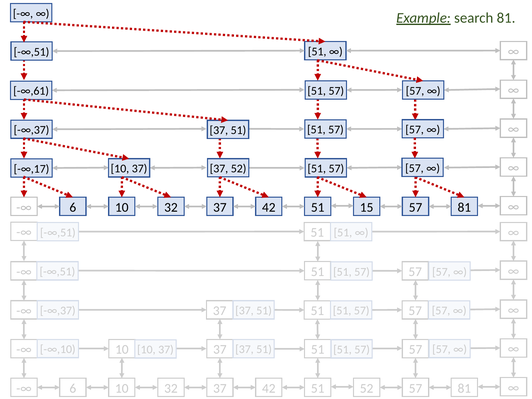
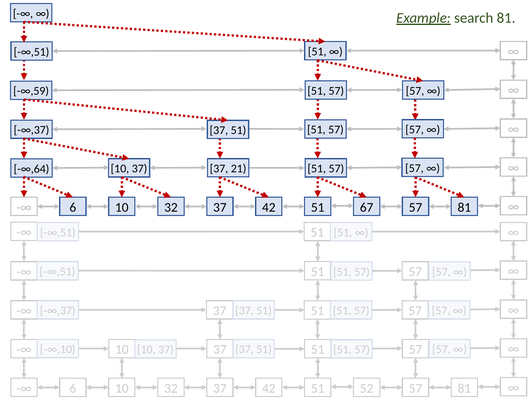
-∞,61: -∞,61 -> -∞,59
37 52: 52 -> 21
-∞,17: -∞,17 -> -∞,64
15: 15 -> 67
